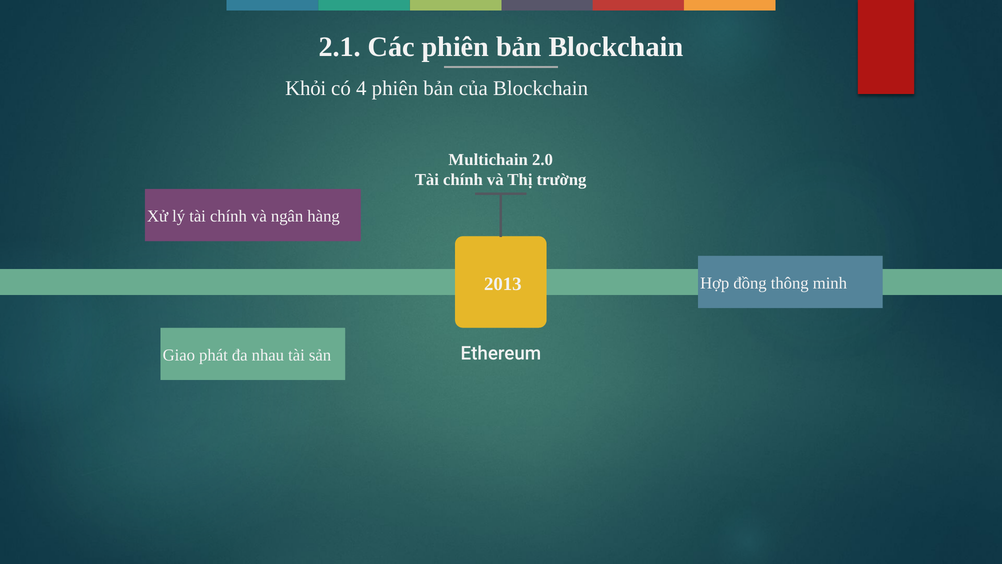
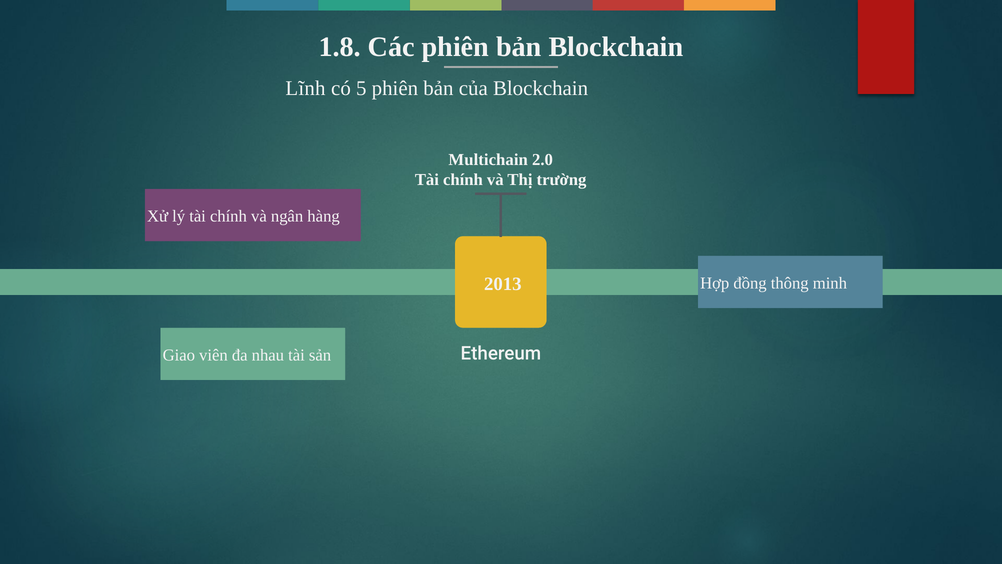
2.1: 2.1 -> 1.8
Khỏi: Khỏi -> Lĩnh
4: 4 -> 5
phát: phát -> viên
